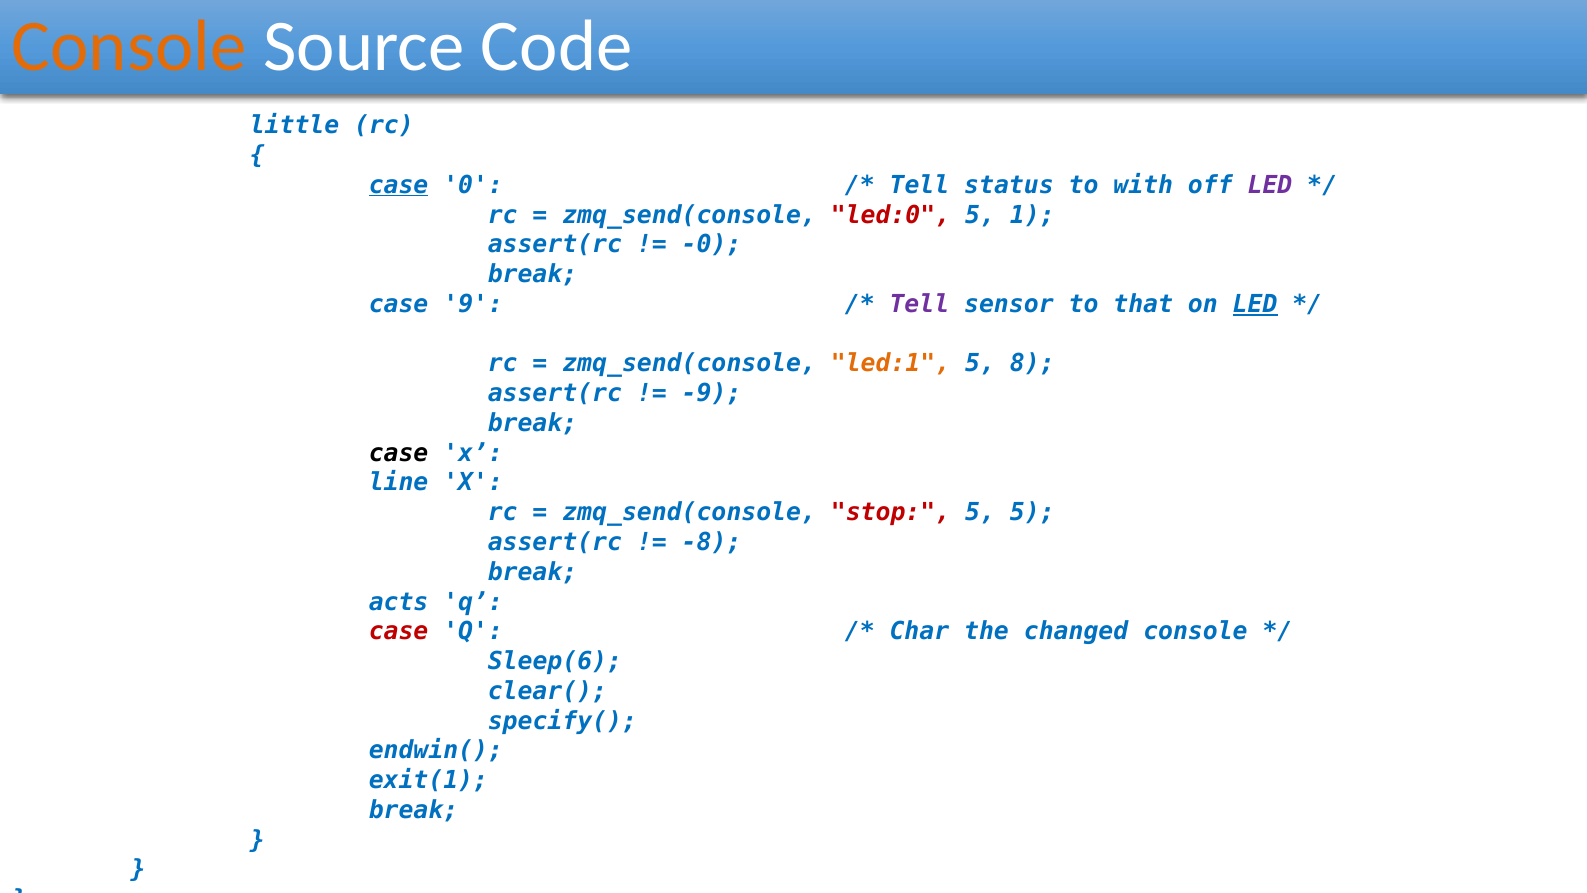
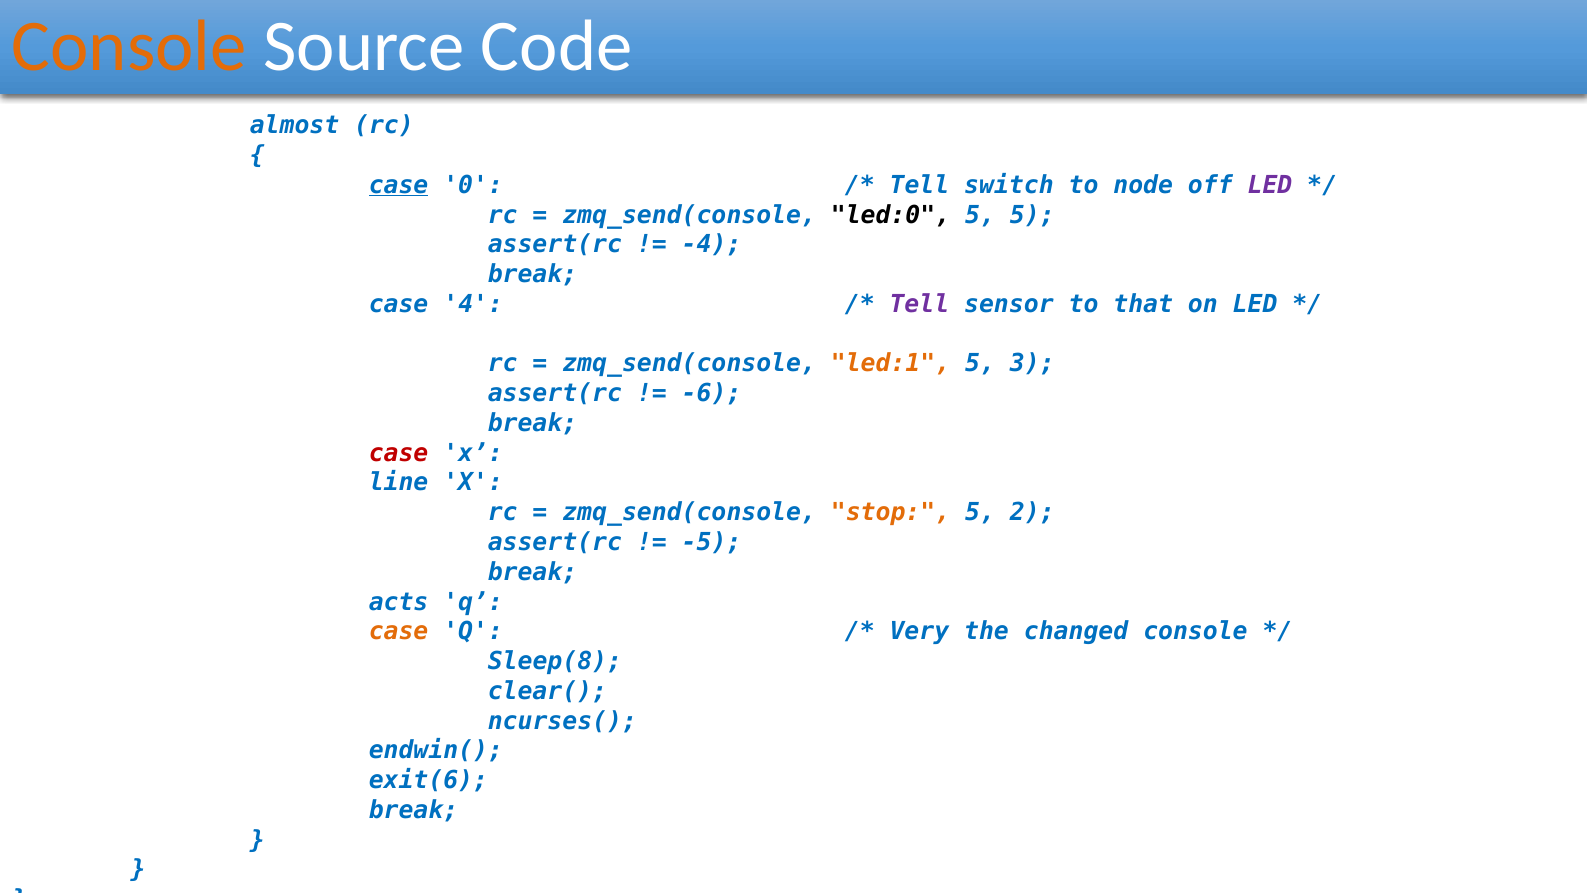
little: little -> almost
status: status -> switch
with: with -> node
led:0 colour: red -> black
5 1: 1 -> 5
-0: -0 -> -4
9: 9 -> 4
LED at (1255, 304) underline: present -> none
8: 8 -> 3
-9: -9 -> -6
case at (399, 453) colour: black -> red
stop colour: red -> orange
5 5: 5 -> 2
-8: -8 -> -5
case at (399, 631) colour: red -> orange
Char: Char -> Very
Sleep(6: Sleep(6 -> Sleep(8
specify(: specify( -> ncurses(
exit(1: exit(1 -> exit(6
